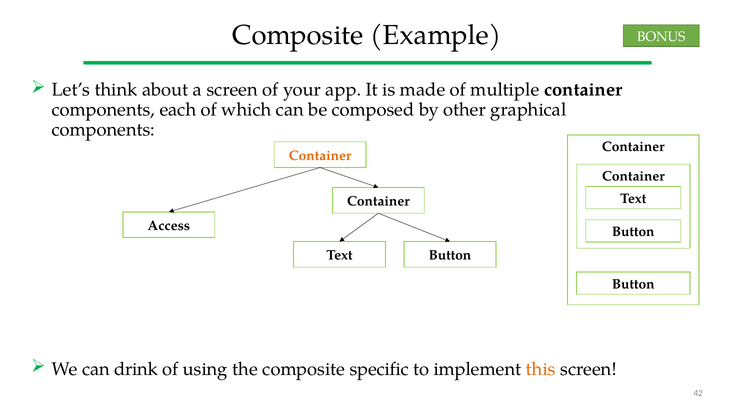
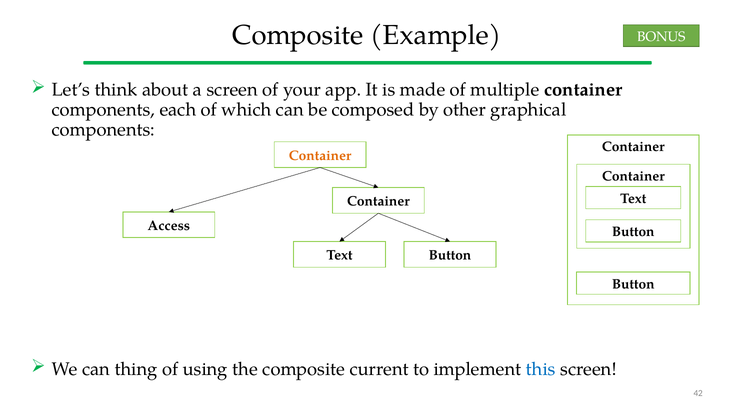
drink: drink -> thing
specific: specific -> current
this colour: orange -> blue
